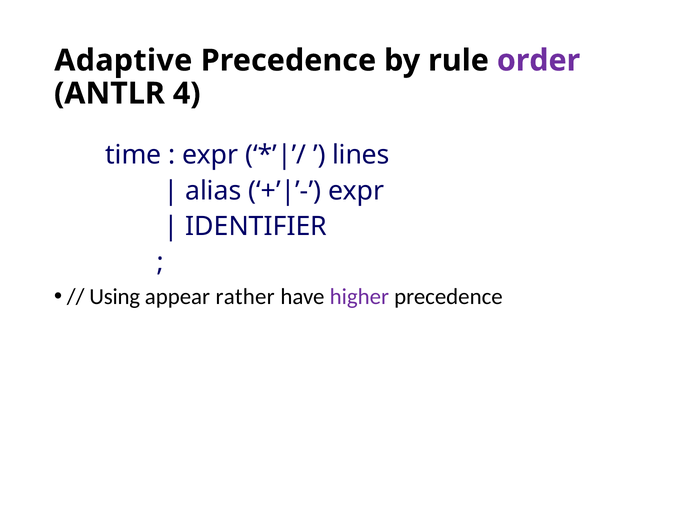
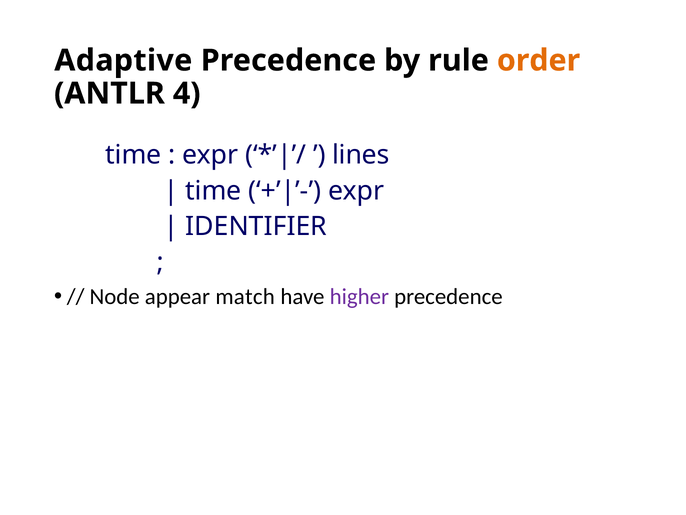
order colour: purple -> orange
alias at (213, 191): alias -> time
Using: Using -> Node
rather: rather -> match
